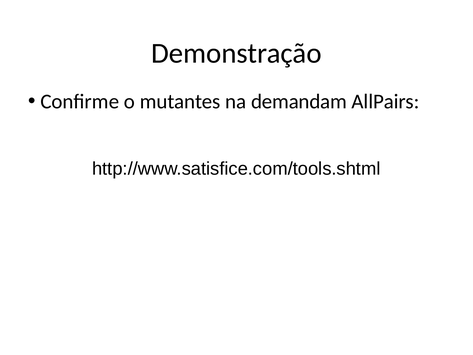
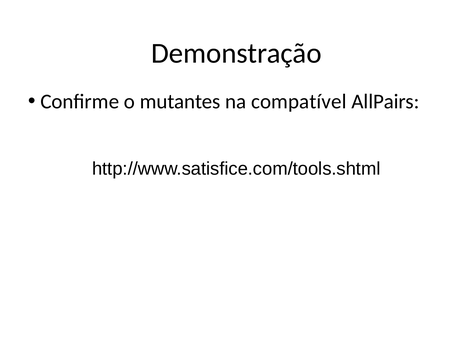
demandam: demandam -> compatível
